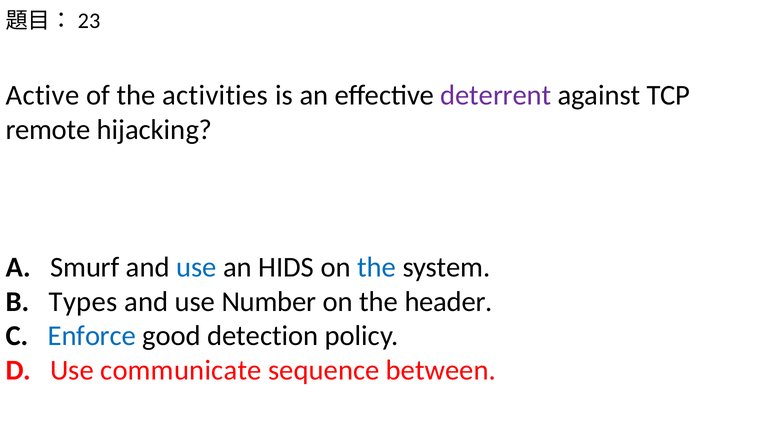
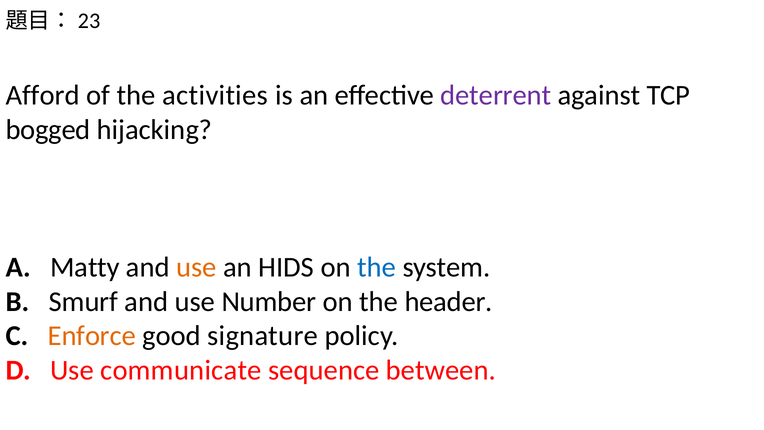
Active: Active -> Afford
remote: remote -> bogged
Smurf: Smurf -> Matty
use at (196, 267) colour: blue -> orange
Types: Types -> Smurf
Enforce colour: blue -> orange
detection: detection -> signature
